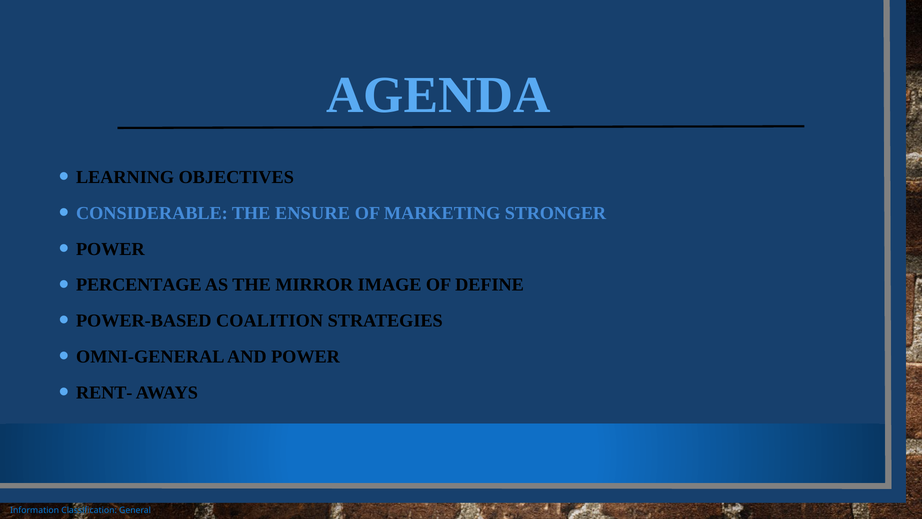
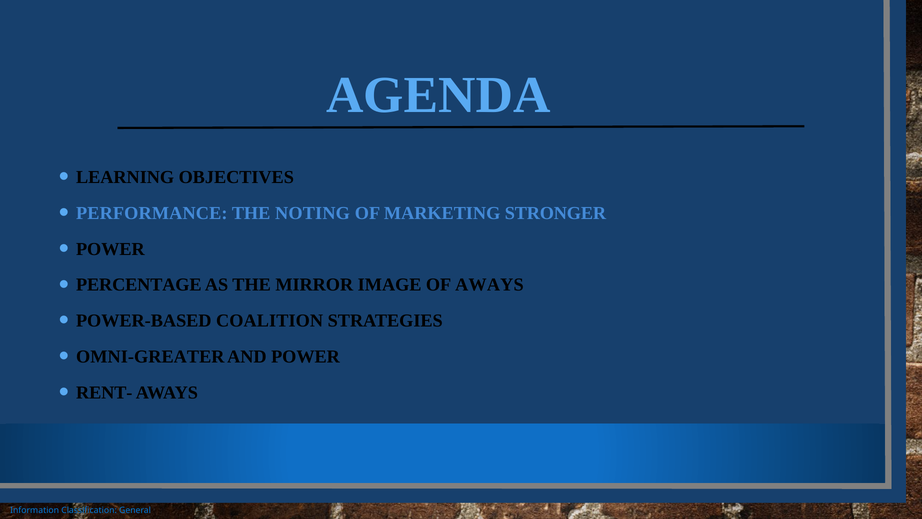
CONSIDERABLE: CONSIDERABLE -> PERFORMANCE
ENSURE: ENSURE -> NOTING
OF DEFINE: DEFINE -> AWAYS
OMNI-GENERAL: OMNI-GENERAL -> OMNI-GREATER
